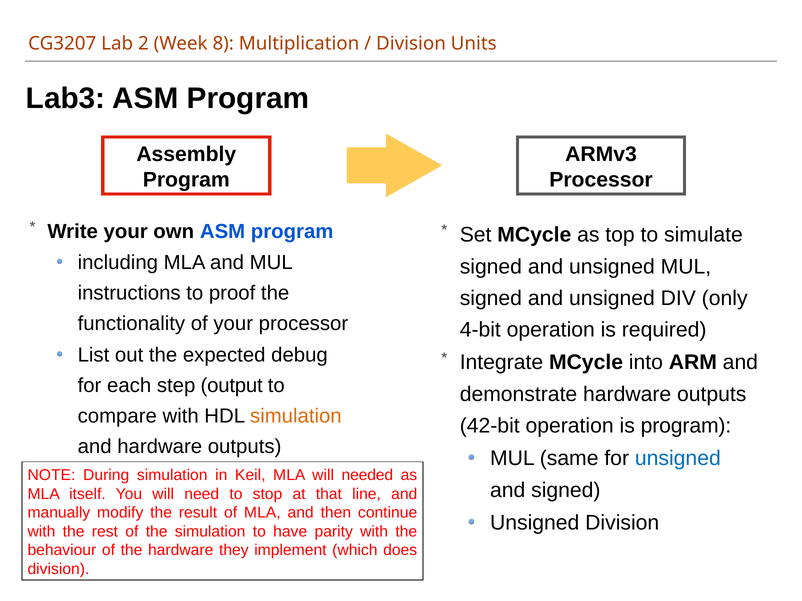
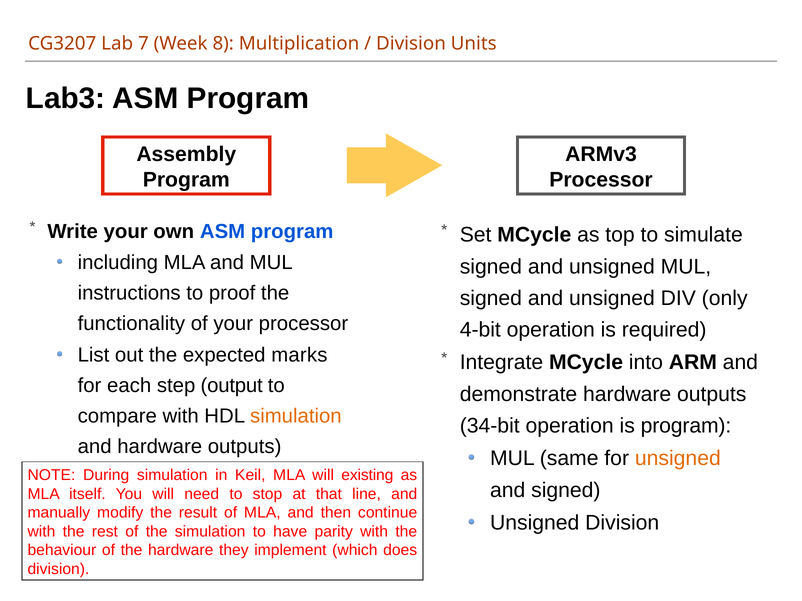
2: 2 -> 7
debug: debug -> marks
42-bit: 42-bit -> 34-bit
unsigned at (678, 459) colour: blue -> orange
needed: needed -> existing
